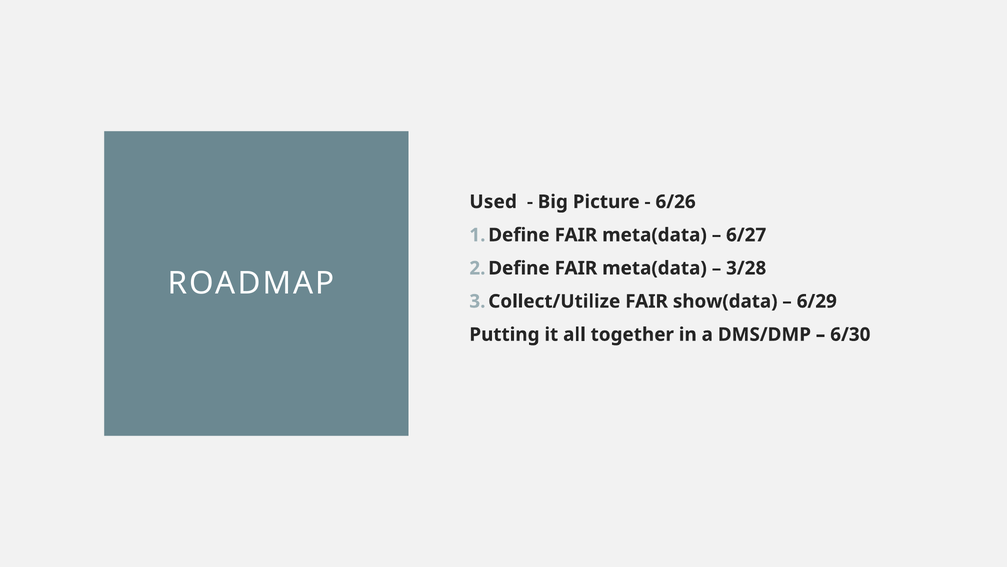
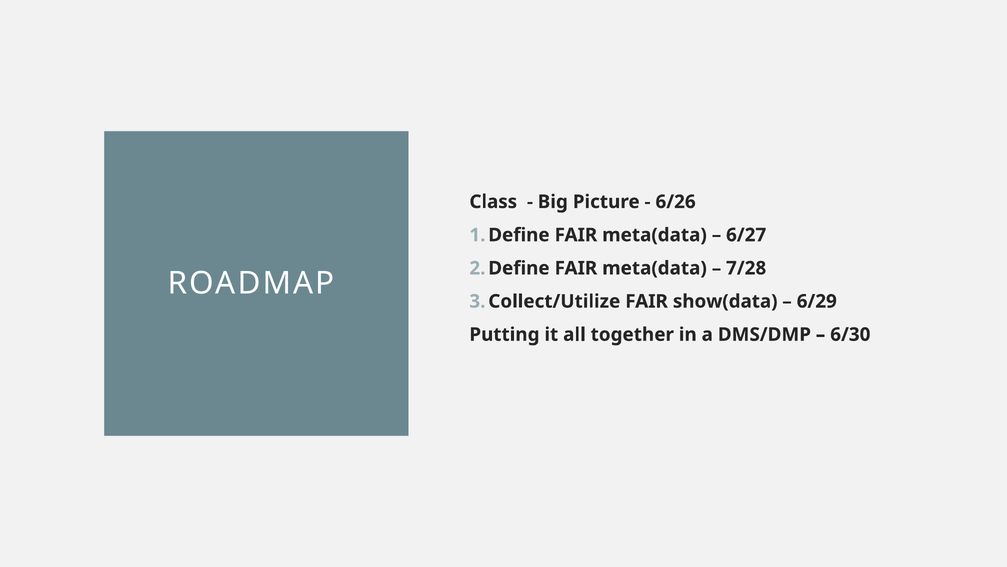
Used: Used -> Class
3/28: 3/28 -> 7/28
